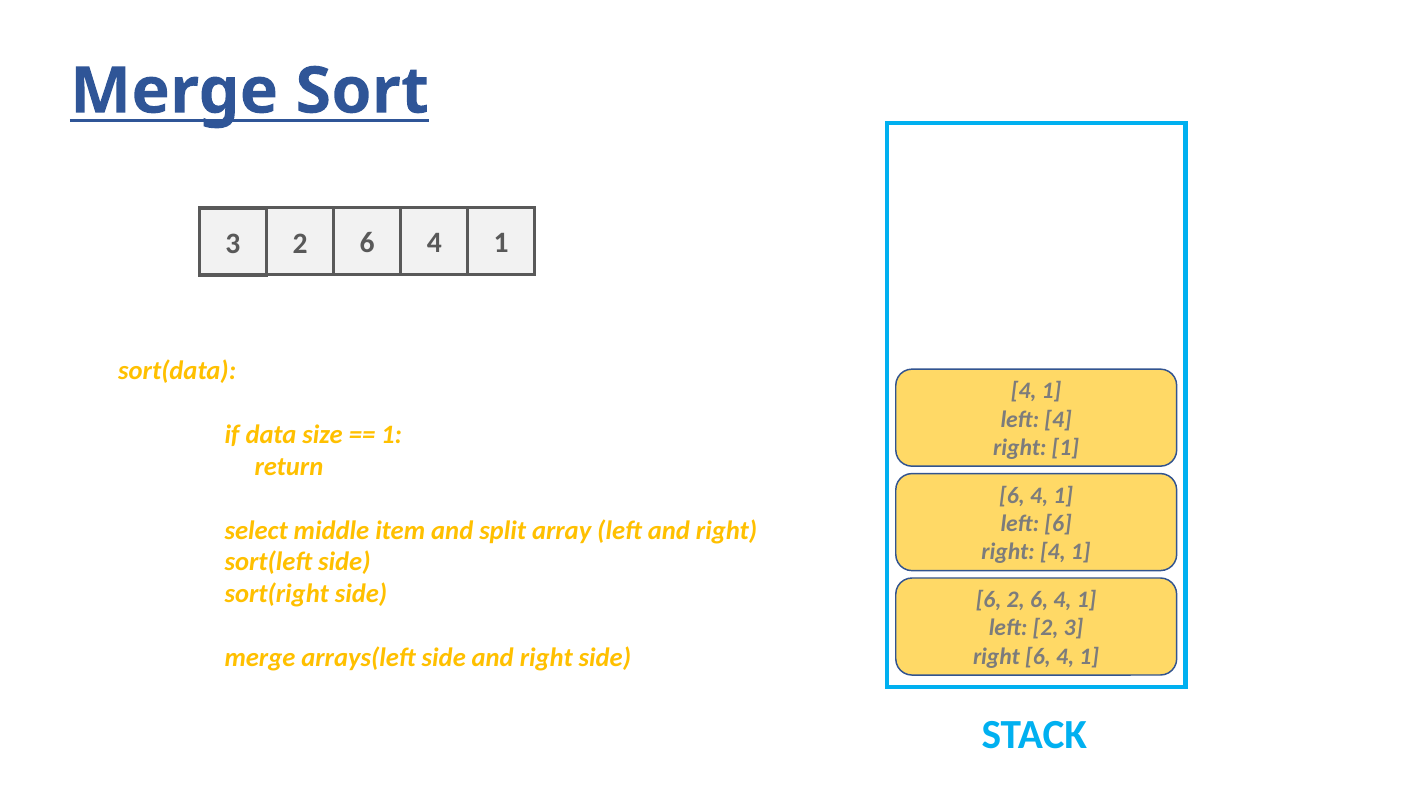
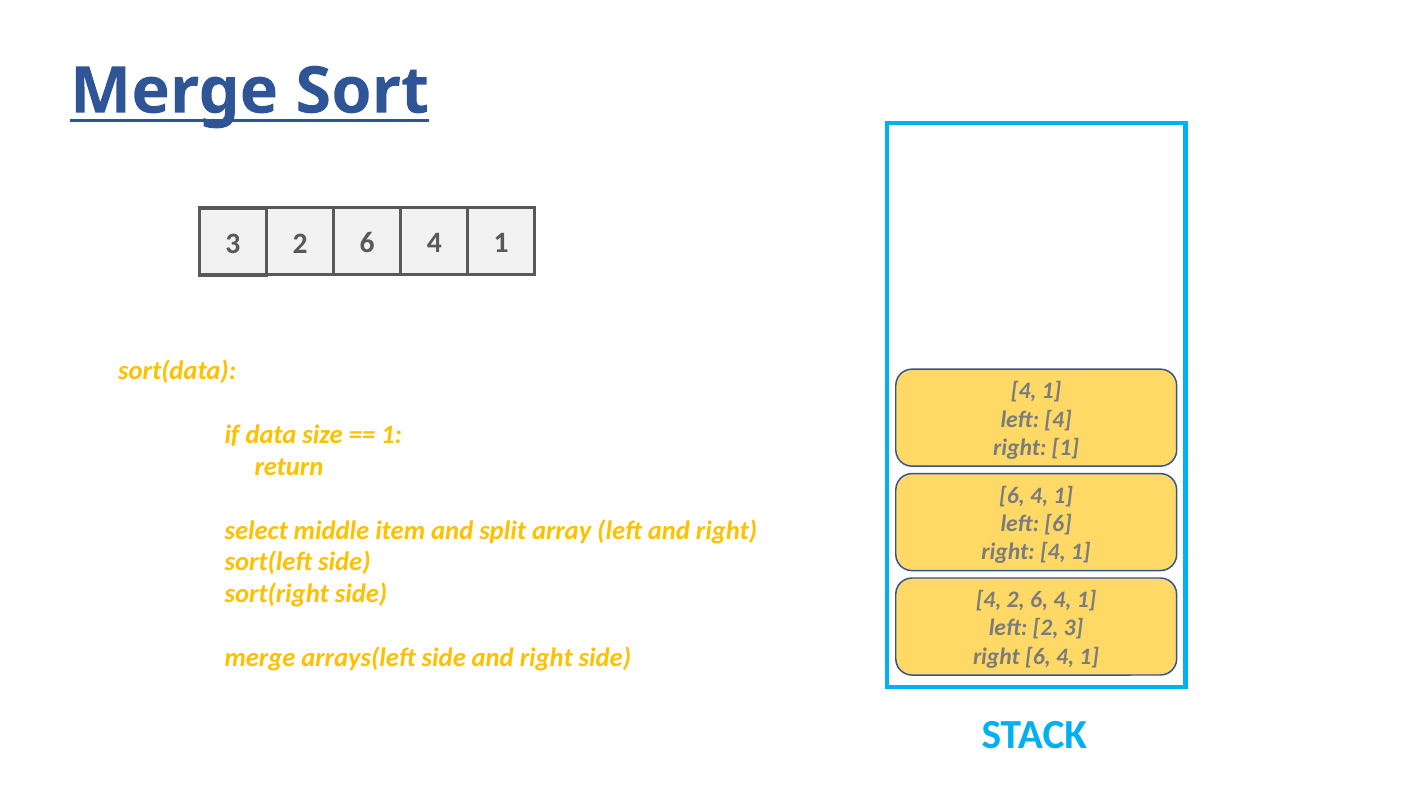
6 at (989, 600): 6 -> 4
